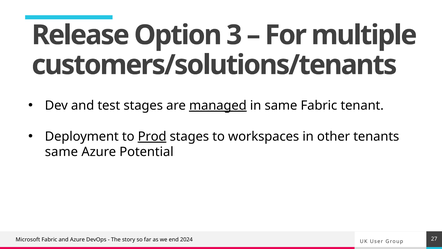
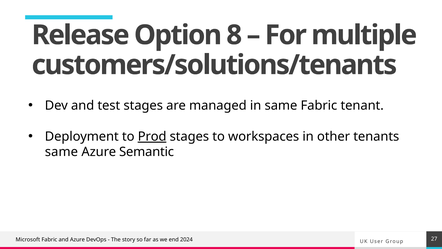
3: 3 -> 8
managed underline: present -> none
Potential: Potential -> Semantic
